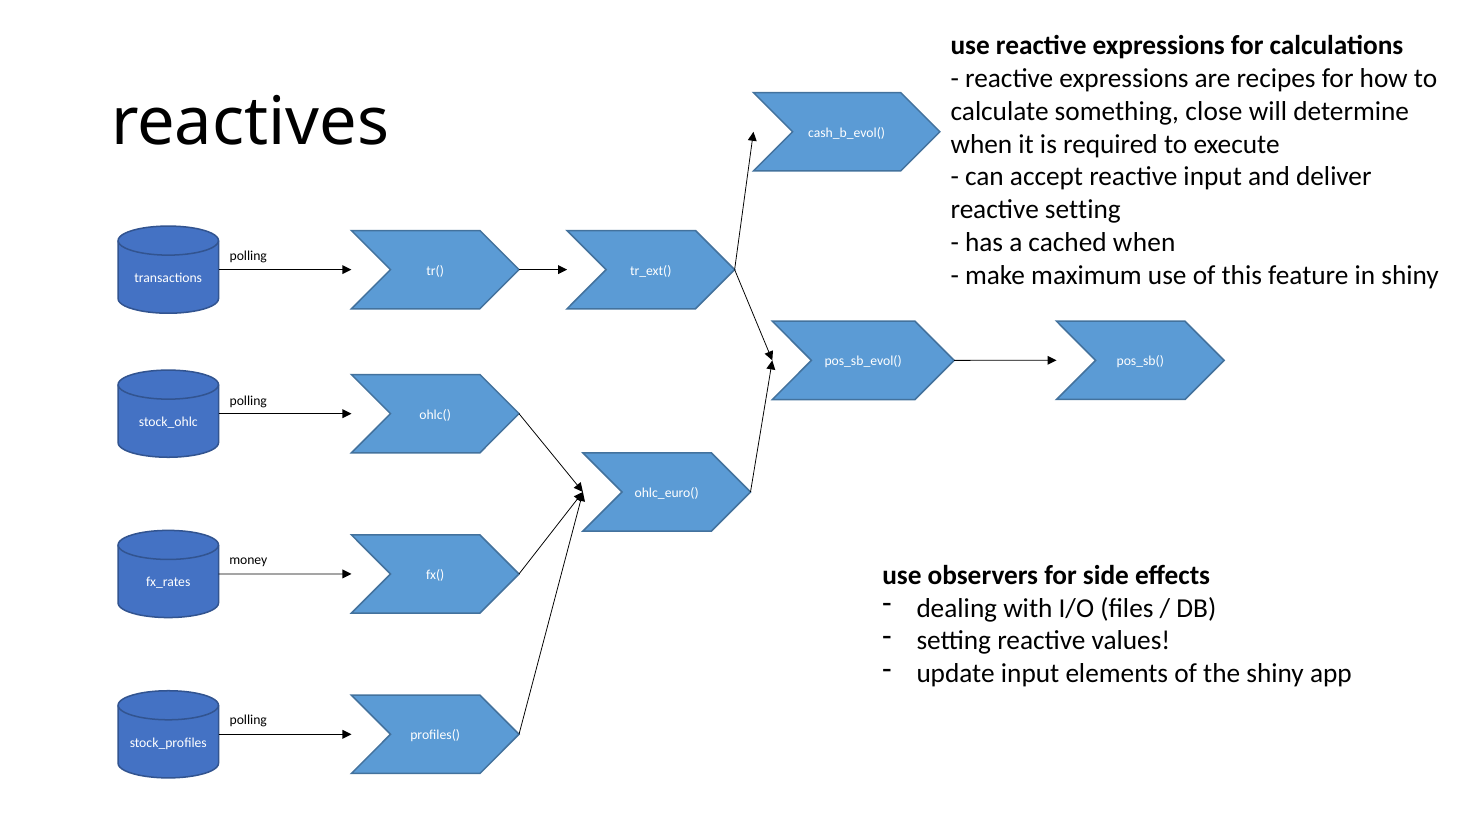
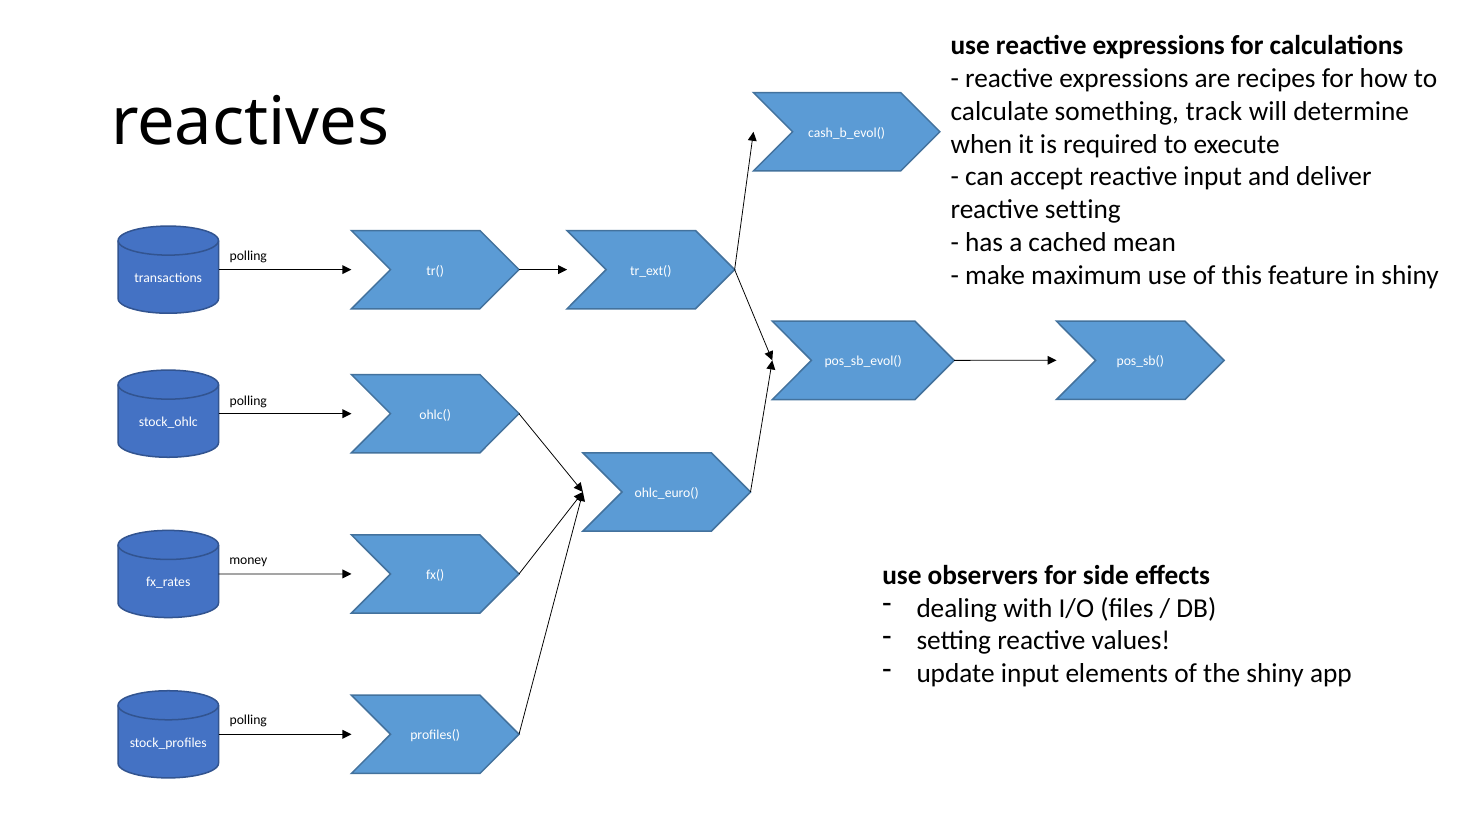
close: close -> track
cached when: when -> mean
